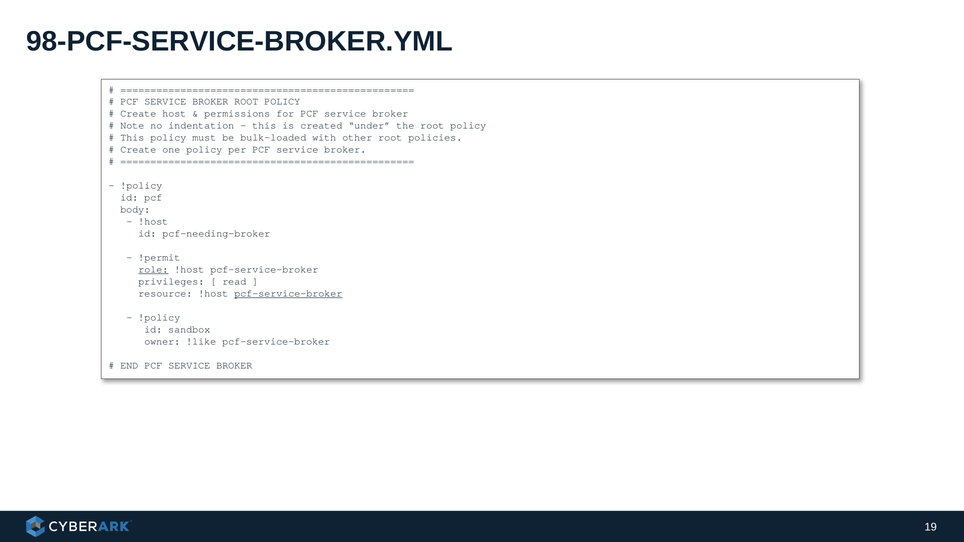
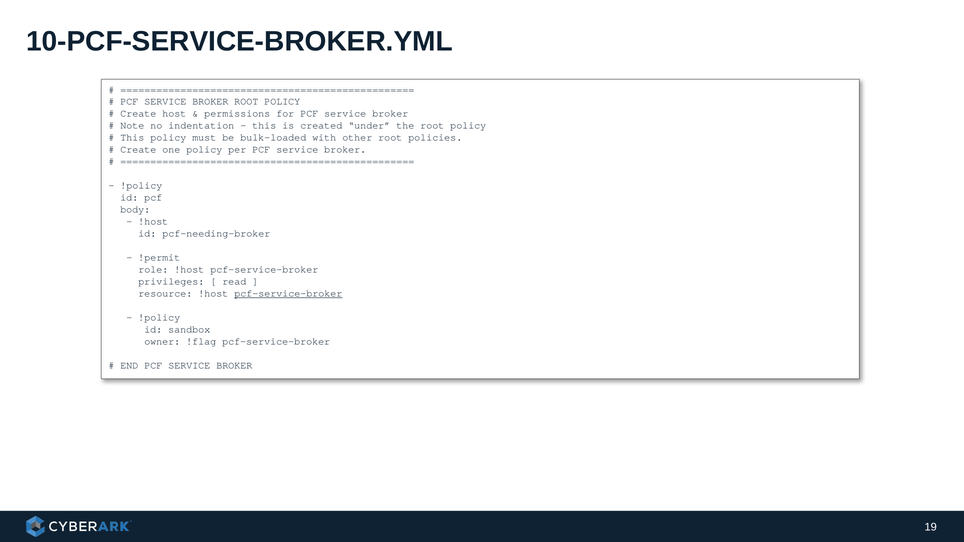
98-PCF-SERVICE-BROKER.YML: 98-PCF-SERVICE-BROKER.YML -> 10-PCF-SERVICE-BROKER.YML
role underline: present -> none
!like: !like -> !flag
